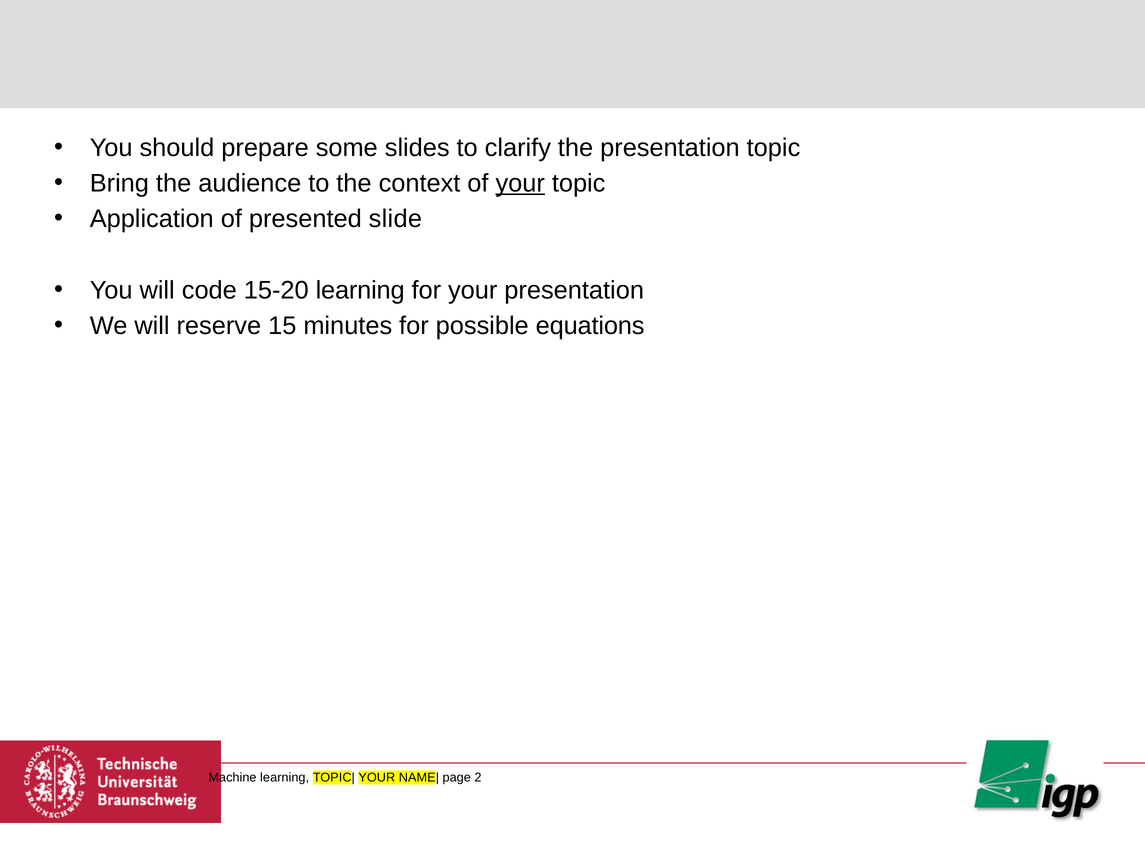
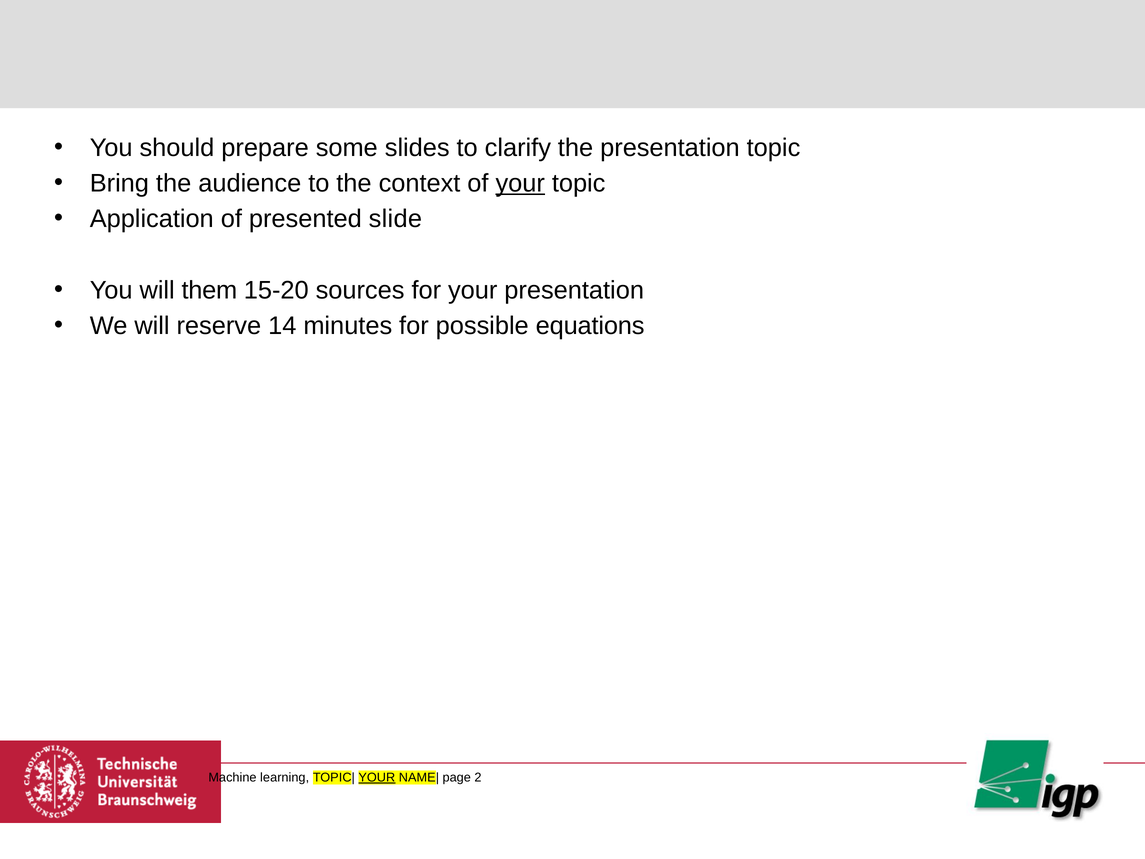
code: code -> them
15-20 learning: learning -> sources
15: 15 -> 14
YOUR at (377, 777) underline: none -> present
